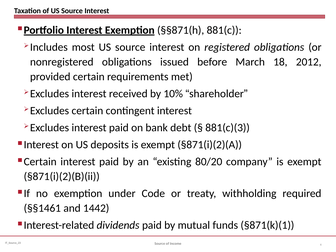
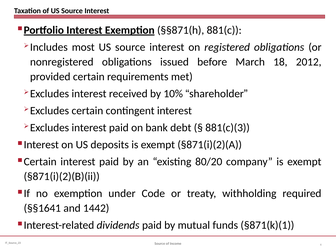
§§1461: §§1461 -> §§1641
